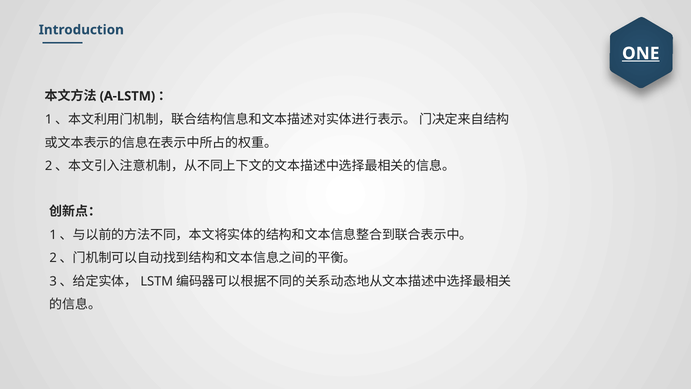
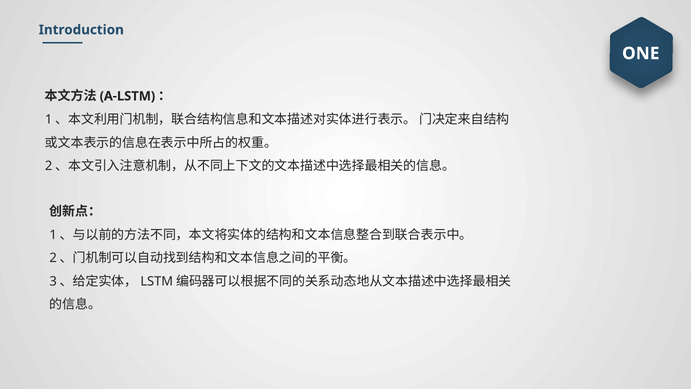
ONE underline: present -> none
